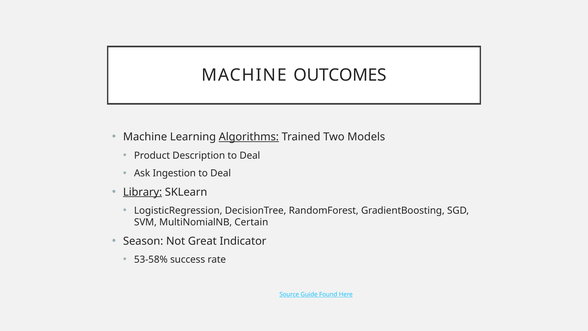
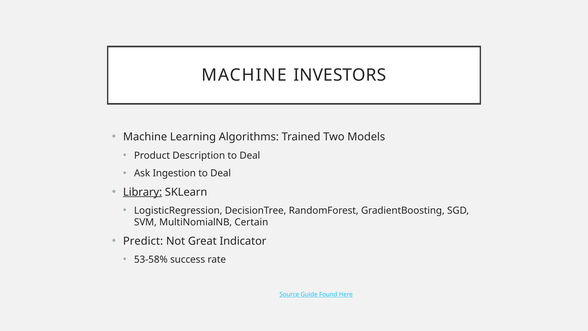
OUTCOMES: OUTCOMES -> INVESTORS
Algorithms underline: present -> none
Season: Season -> Predict
